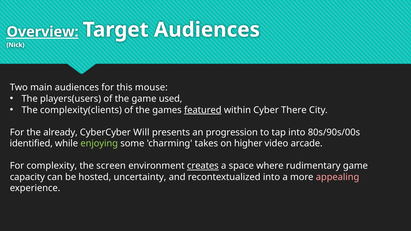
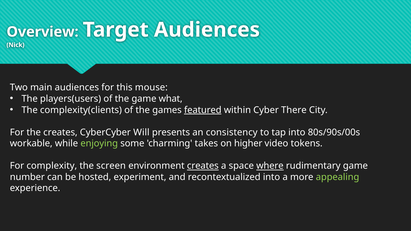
Overview underline: present -> none
used: used -> what
the already: already -> creates
progression: progression -> consistency
identified: identified -> workable
arcade: arcade -> tokens
where underline: none -> present
capacity: capacity -> number
uncertainty: uncertainty -> experiment
appealing colour: pink -> light green
